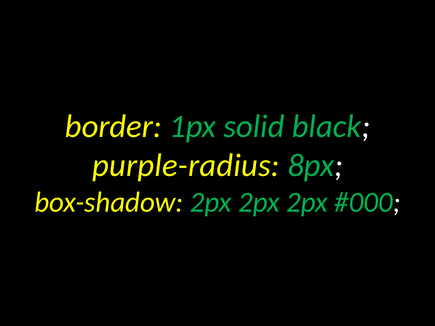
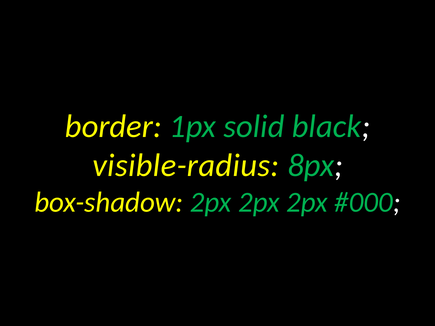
purple-radius: purple-radius -> visible-radius
